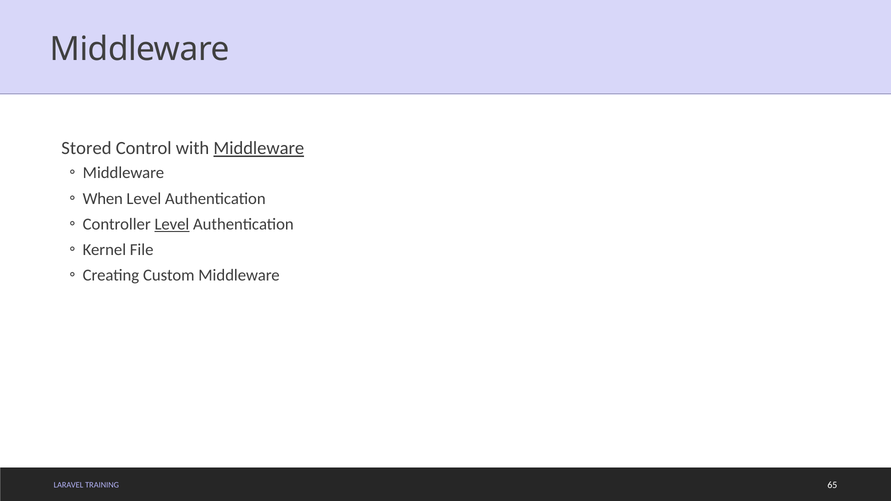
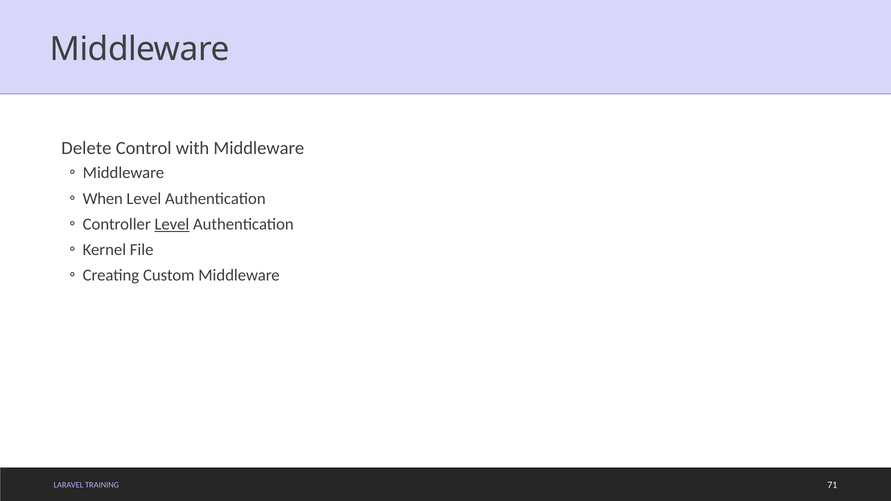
Stored: Stored -> Delete
Middleware at (259, 148) underline: present -> none
65: 65 -> 71
